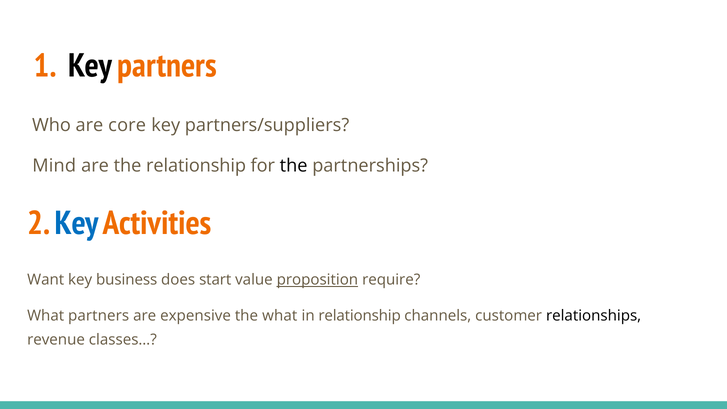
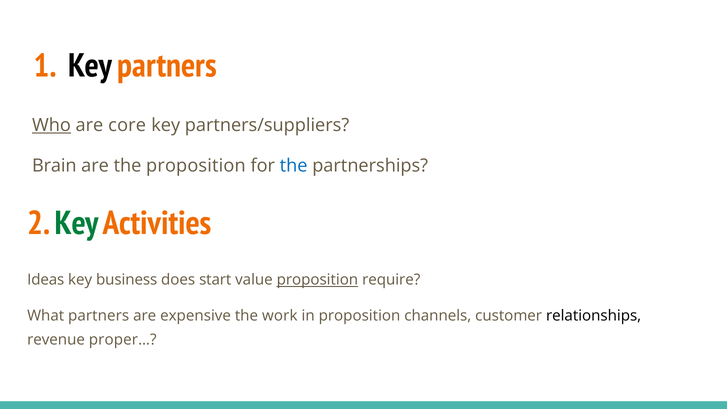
Who underline: none -> present
Mind: Mind -> Brain
the relationship: relationship -> proposition
the at (294, 166) colour: black -> blue
Key at (77, 223) colour: blue -> green
Want: Want -> Ideas
the what: what -> work
in relationship: relationship -> proposition
classes…: classes… -> proper…
